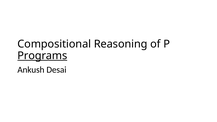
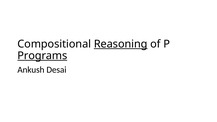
Reasoning underline: none -> present
